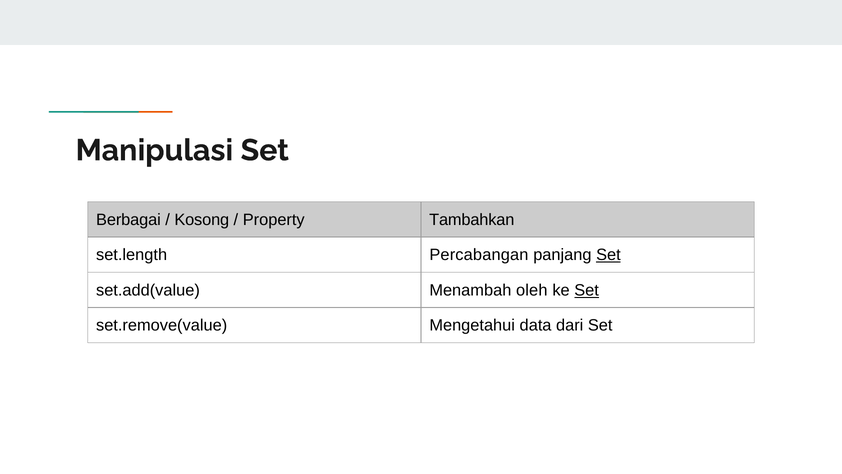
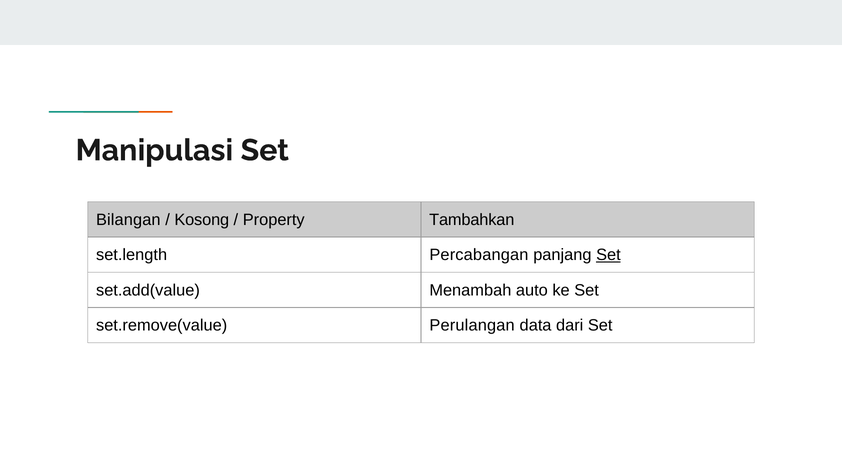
Berbagai: Berbagai -> Bilangan
oleh: oleh -> auto
Set at (587, 290) underline: present -> none
Mengetahui: Mengetahui -> Perulangan
